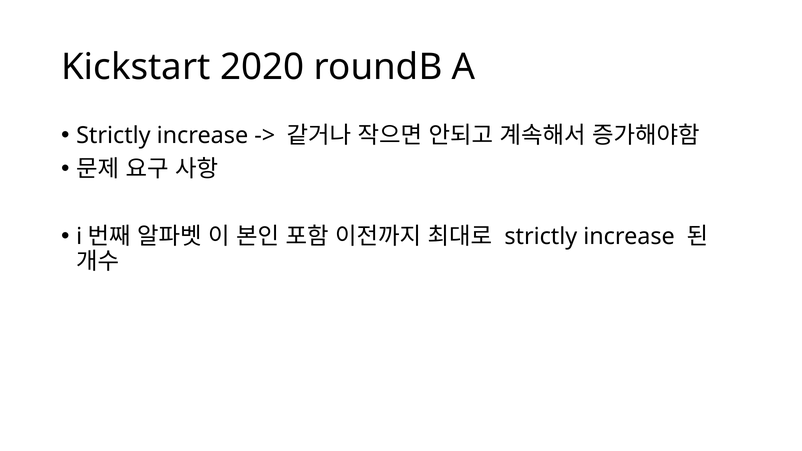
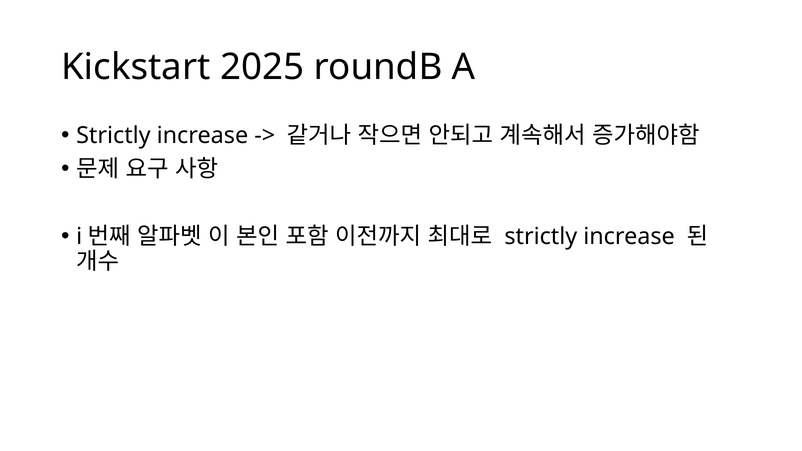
2020: 2020 -> 2025
